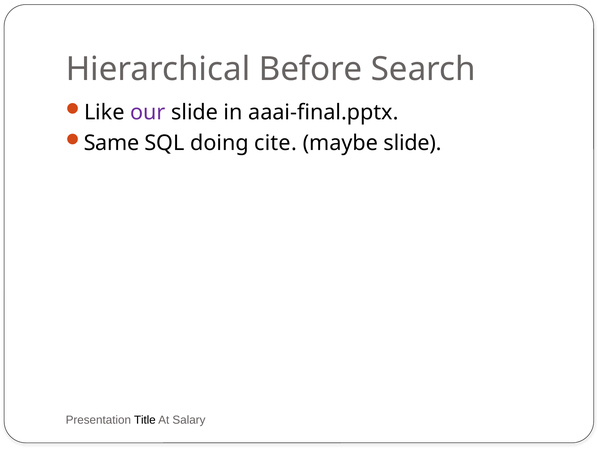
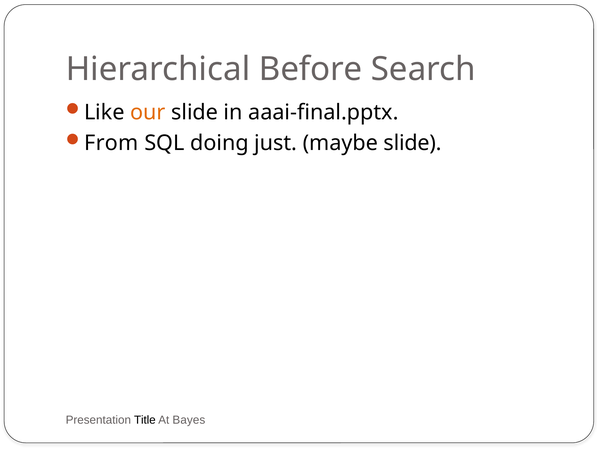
our colour: purple -> orange
Same: Same -> From
cite: cite -> just
Salary: Salary -> Bayes
